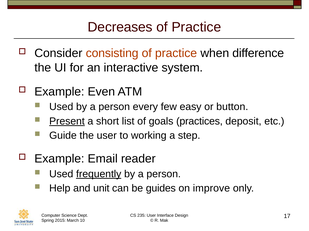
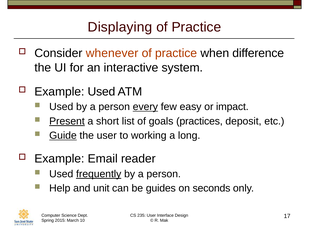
Decreases: Decreases -> Displaying
consisting: consisting -> whenever
Example Even: Even -> Used
every underline: none -> present
button: button -> impact
Guide underline: none -> present
step: step -> long
improve: improve -> seconds
